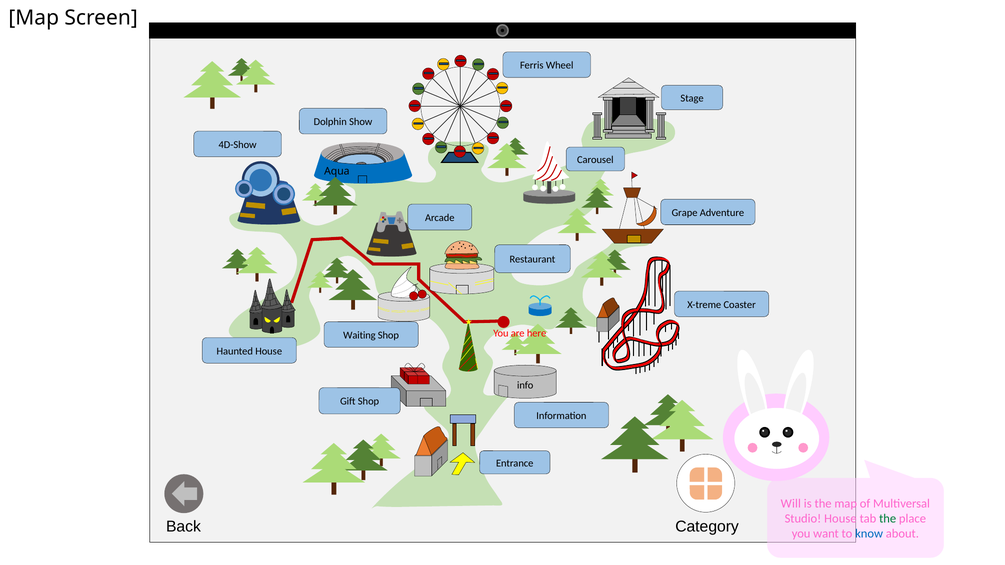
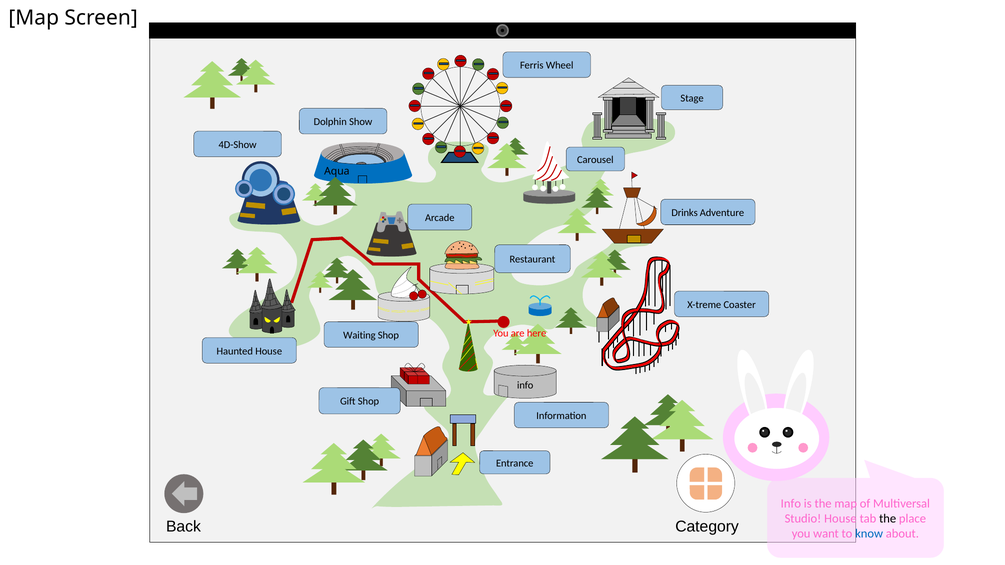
Grape: Grape -> Drinks
Will at (791, 504): Will -> Info
the at (888, 519) colour: green -> black
